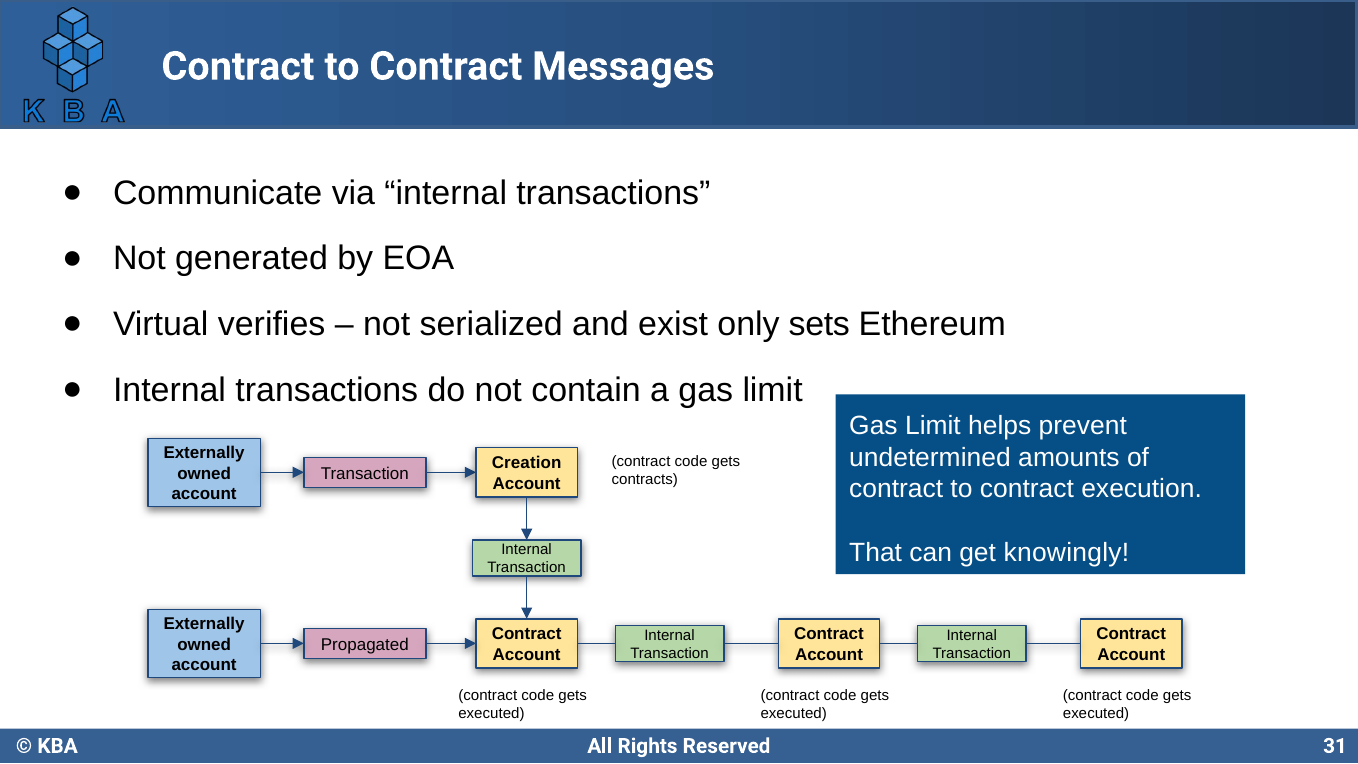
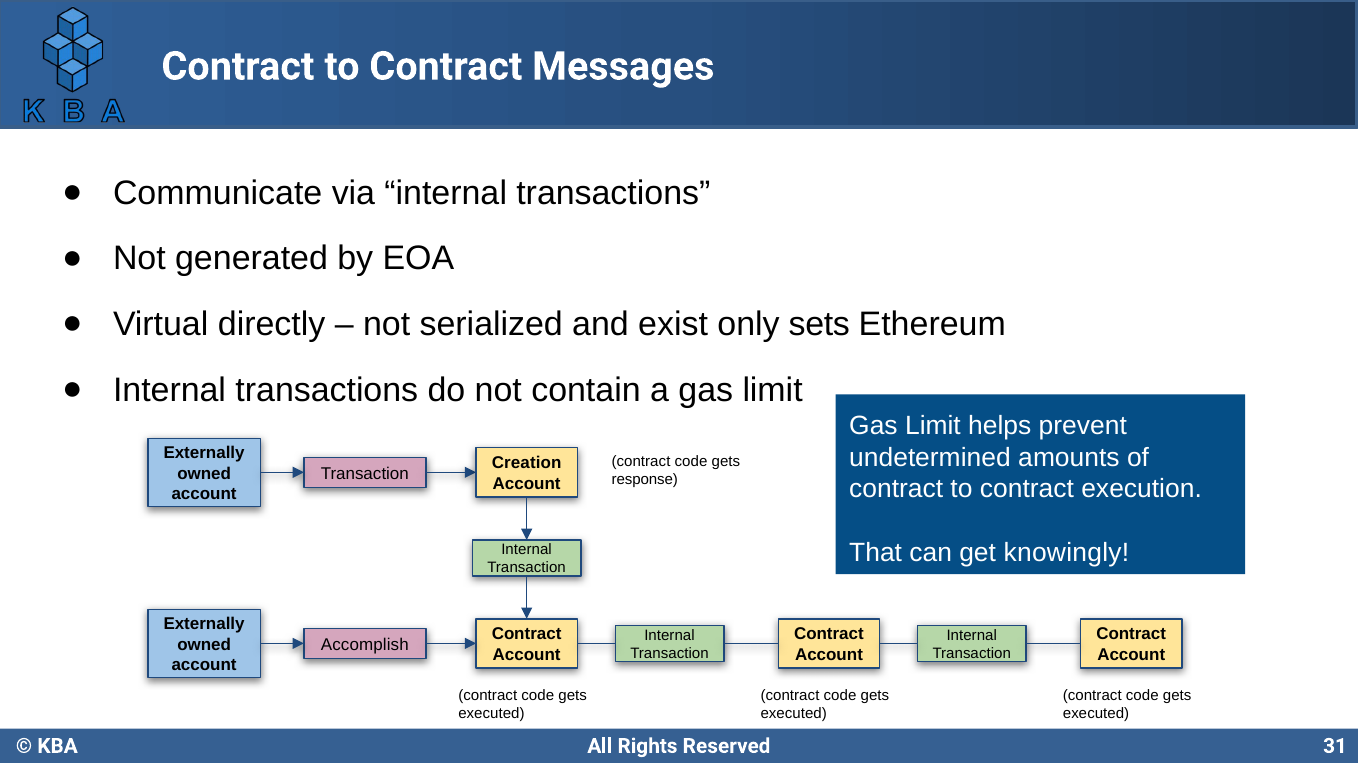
verifies: verifies -> directly
contracts: contracts -> response
Propagated: Propagated -> Accomplish
